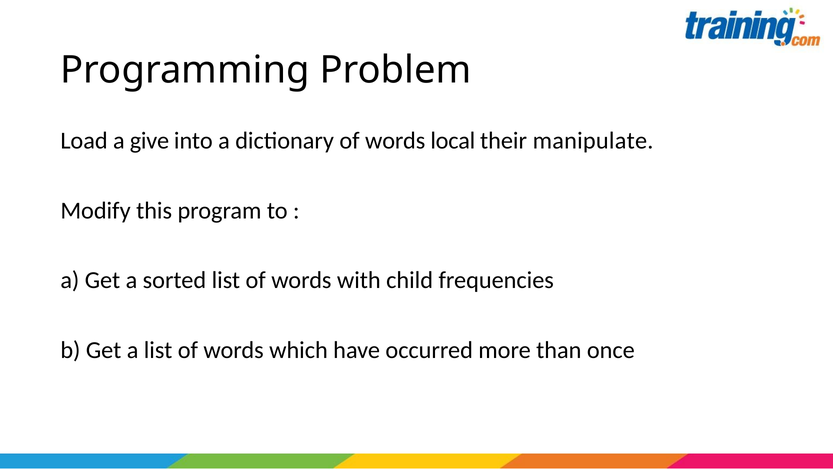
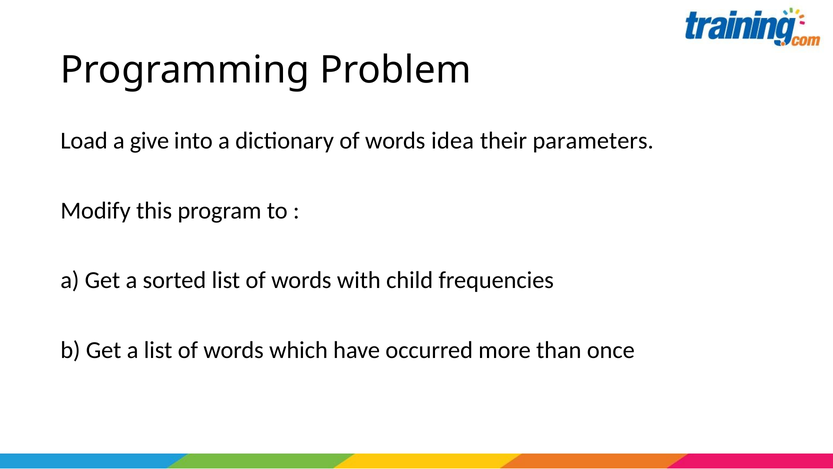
local: local -> idea
manipulate: manipulate -> parameters
